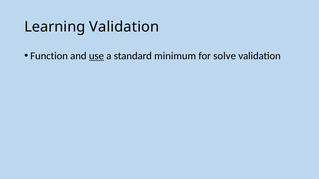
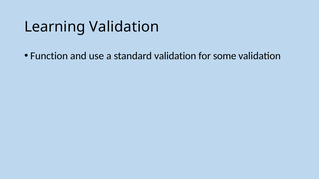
use underline: present -> none
standard minimum: minimum -> validation
solve: solve -> some
